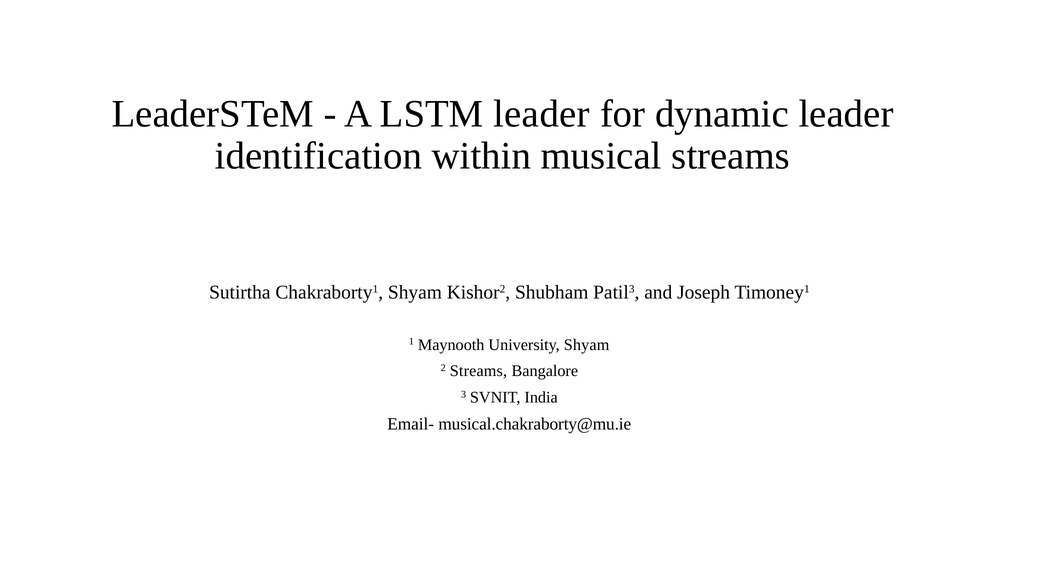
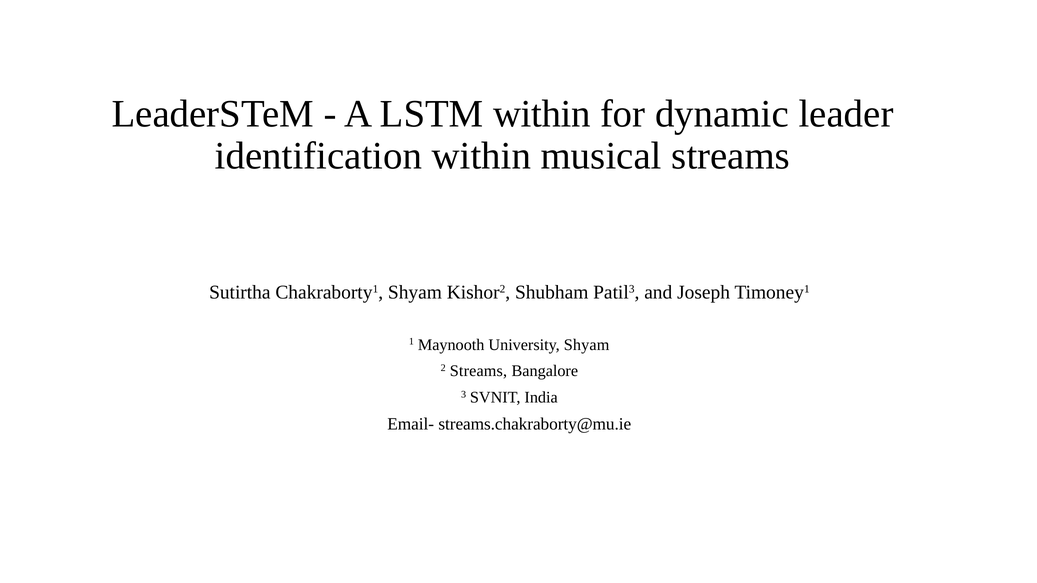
LSTM leader: leader -> within
musical.chakraborty@mu.ie: musical.chakraborty@mu.ie -> streams.chakraborty@mu.ie
